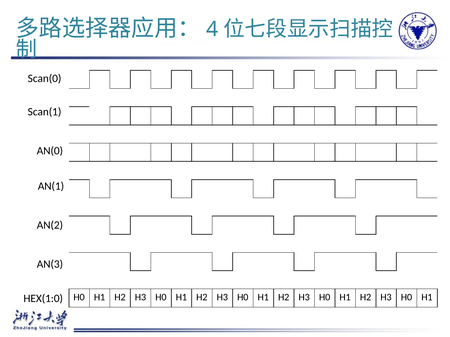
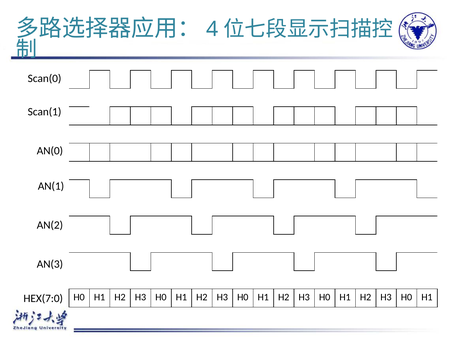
HEX(1:0: HEX(1:0 -> HEX(7:0
